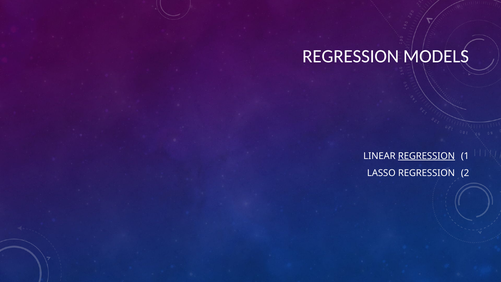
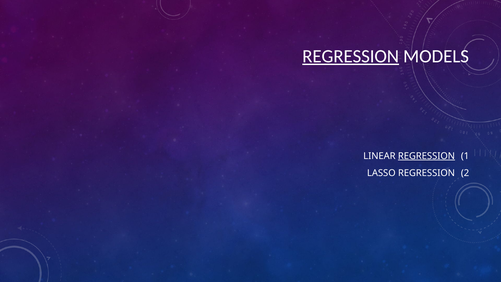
REGRESSION at (351, 56) underline: none -> present
